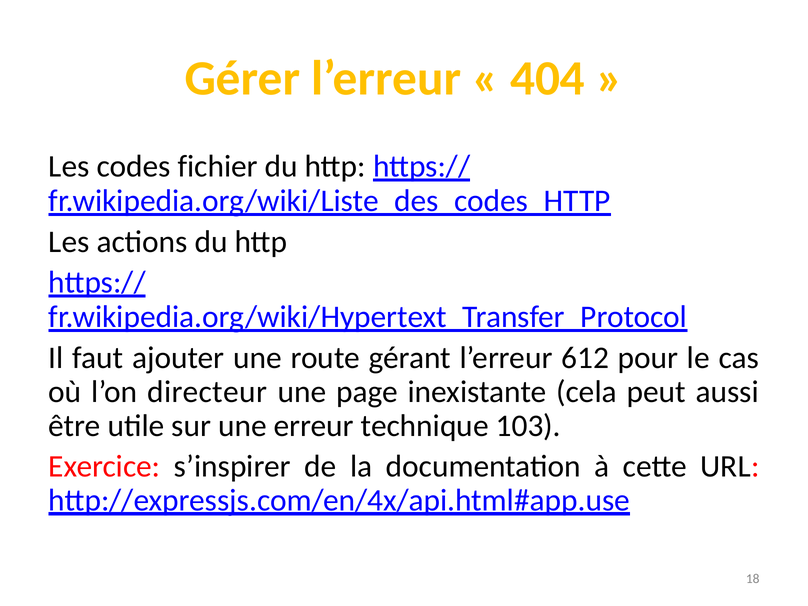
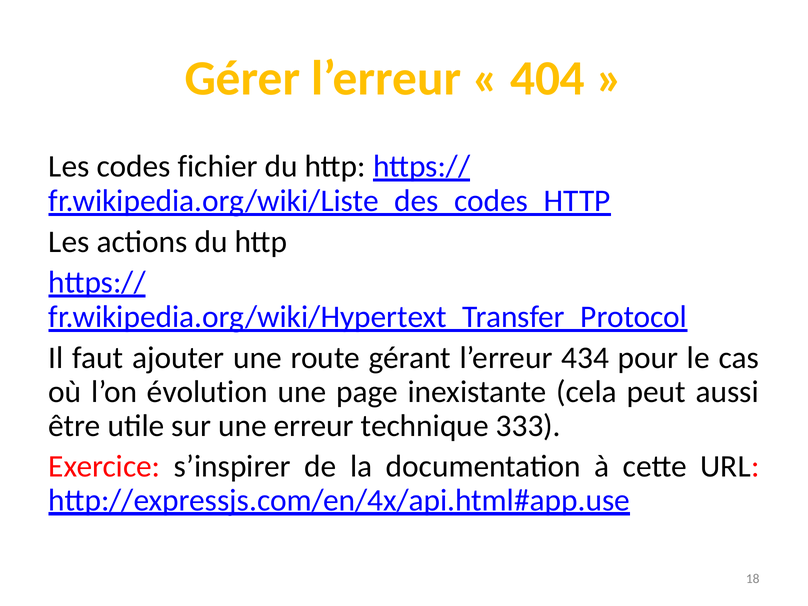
612: 612 -> 434
directeur: directeur -> évolution
103: 103 -> 333
